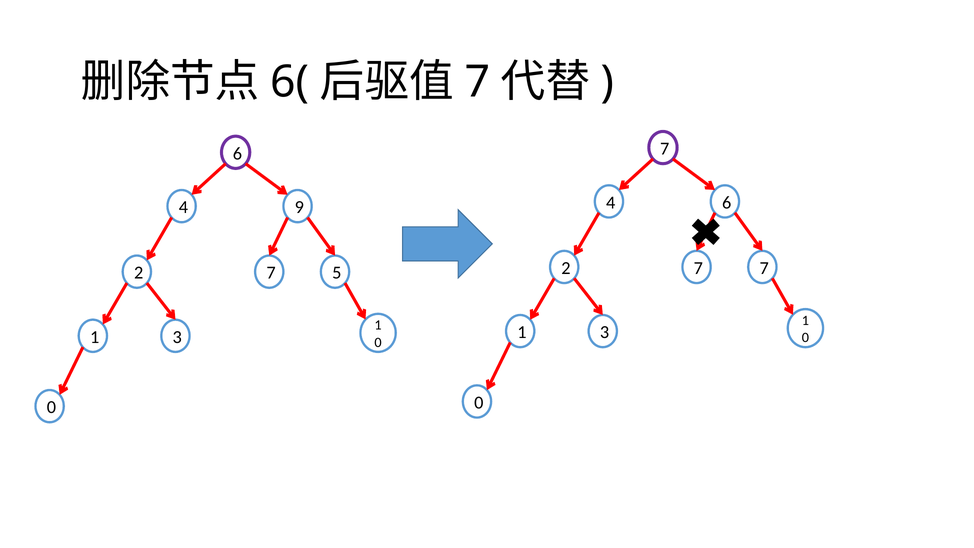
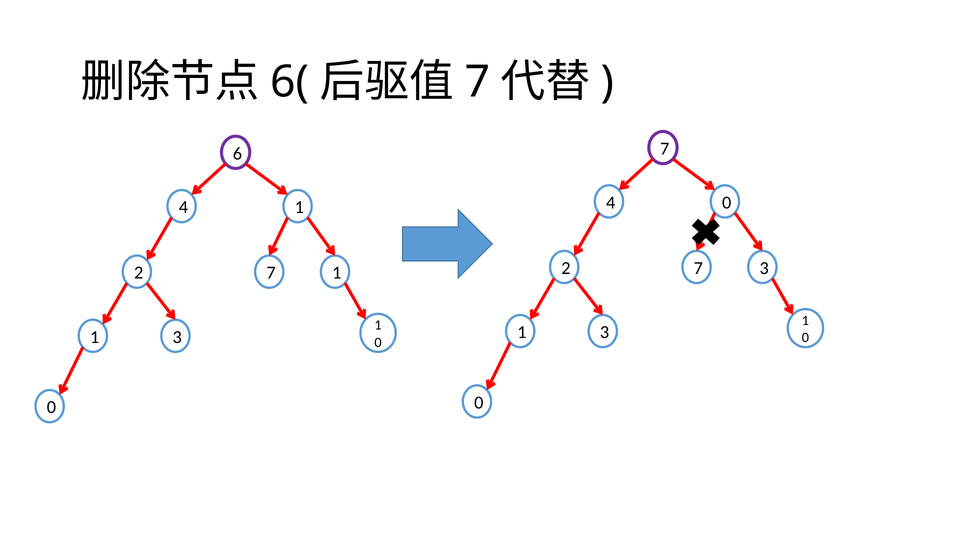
4 6: 6 -> 0
4 9: 9 -> 1
7 7: 7 -> 3
7 5: 5 -> 1
